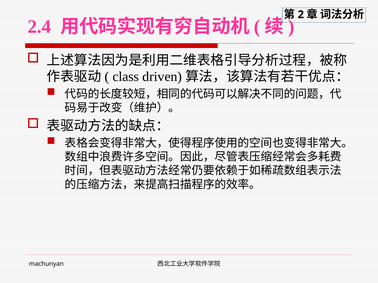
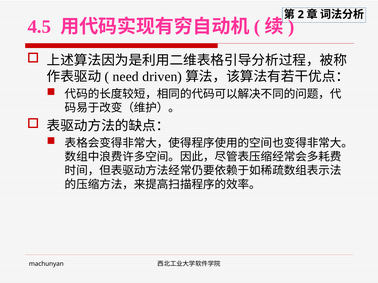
2.4: 2.4 -> 4.5
class: class -> need
